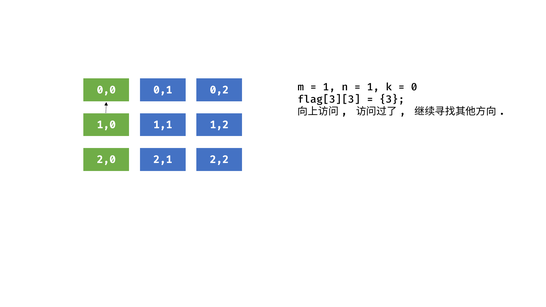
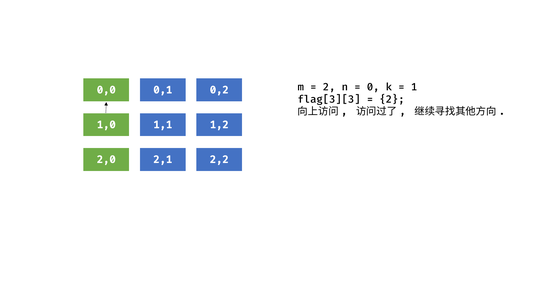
1 at (329, 87): 1 -> 2
1 at (373, 87): 1 -> 0
0: 0 -> 1
3 at (392, 99): 3 -> 2
